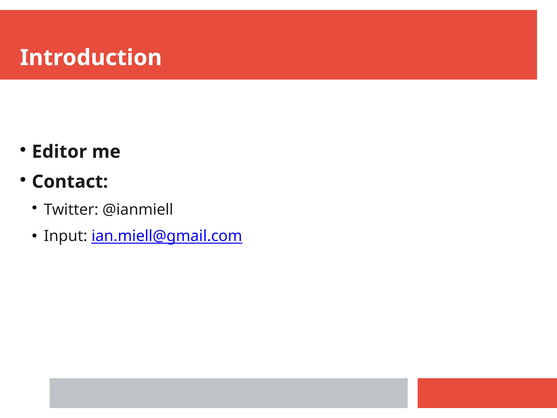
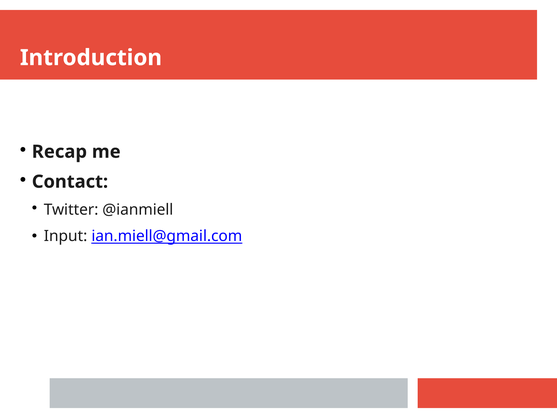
Editor: Editor -> Recap
